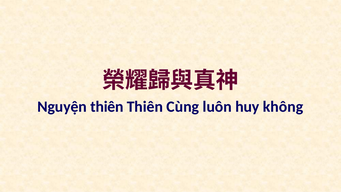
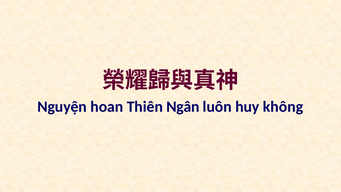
Nguyện thiên: thiên -> hoan
Cùng: Cùng -> Ngân
